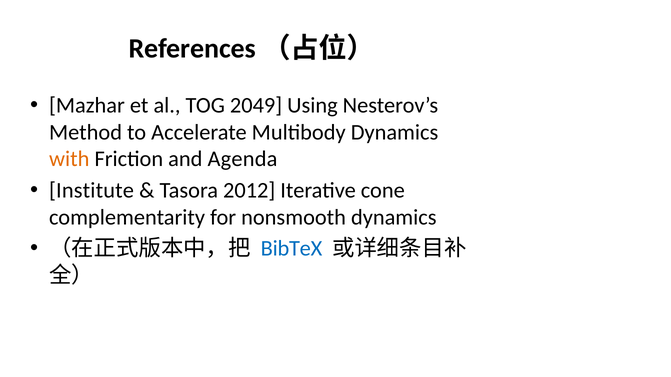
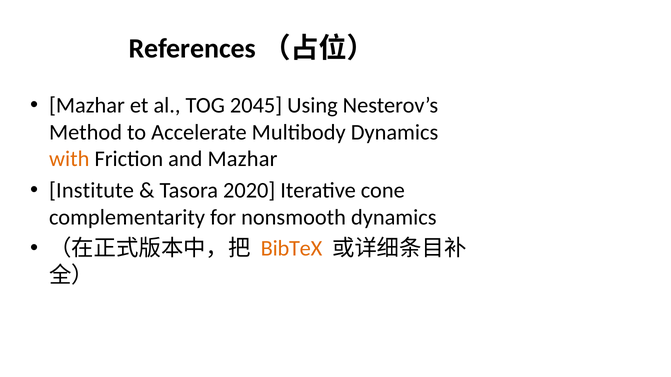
2049: 2049 -> 2045
and Agenda: Agenda -> Mazhar
2012: 2012 -> 2020
BibTeX colour: blue -> orange
